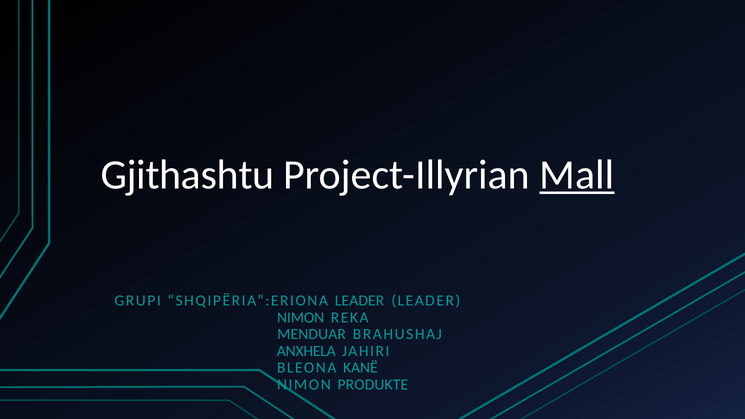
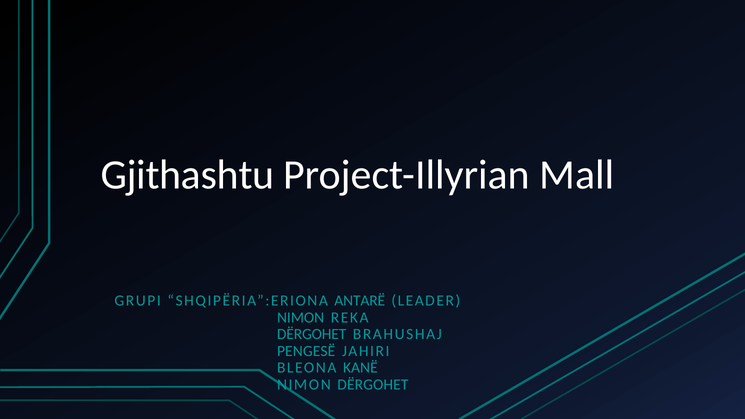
Mall underline: present -> none
SHQIPËRIA”:ERIONA LEADER: LEADER -> ANTARË
MENDUAR at (311, 334): MENDUAR -> DËRGOHET
ANXHELA: ANXHELA -> PENGESË
NIMON PRODUKTE: PRODUKTE -> DËRGOHET
